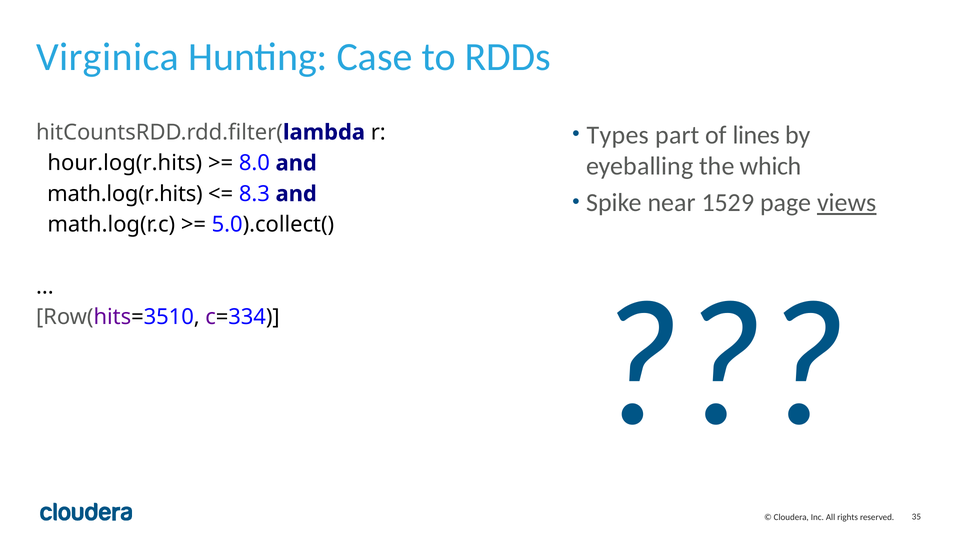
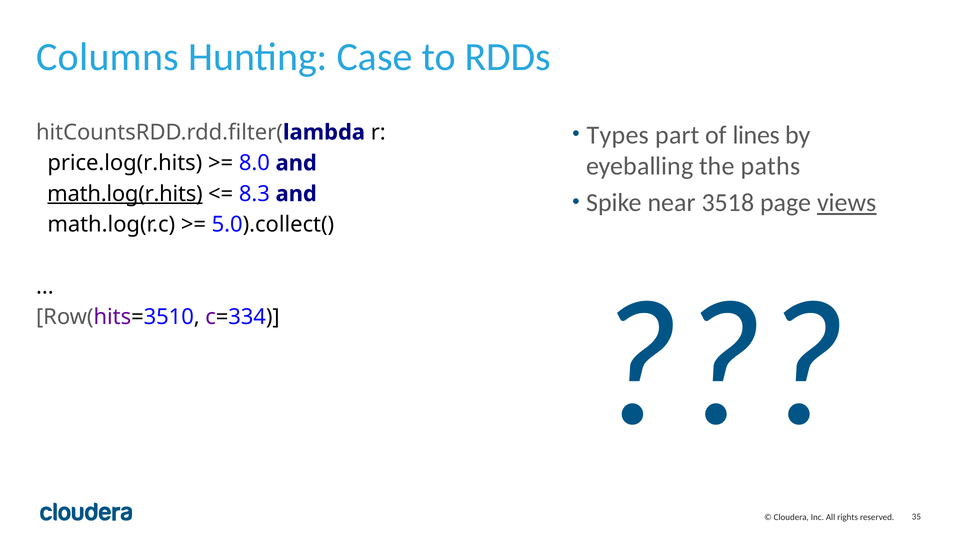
Virginica: Virginica -> Columns
which: which -> paths
hour.log(r.hits: hour.log(r.hits -> price.log(r.hits
math.log(r.hits underline: none -> present
1529: 1529 -> 3518
